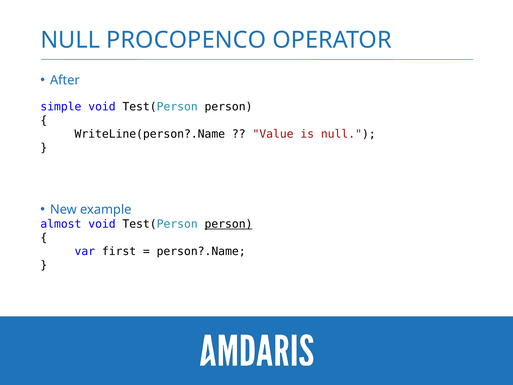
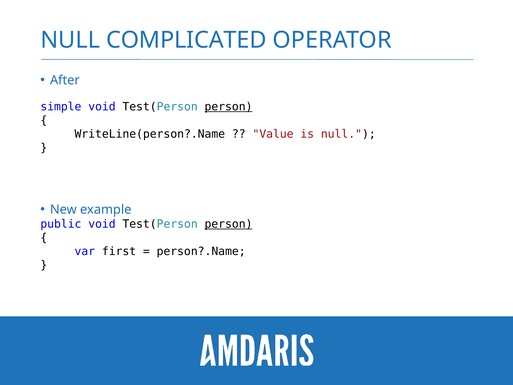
PROCOPENCO: PROCOPENCO -> COMPLICATED
person at (229, 107) underline: none -> present
almost: almost -> public
